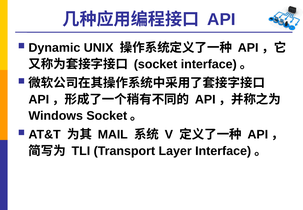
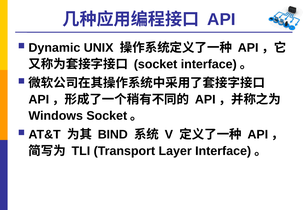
MAIL: MAIL -> BIND
